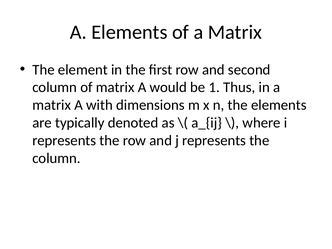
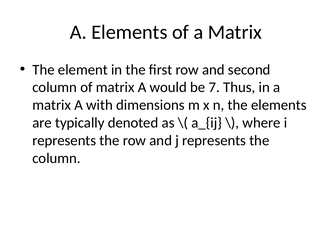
1: 1 -> 7
